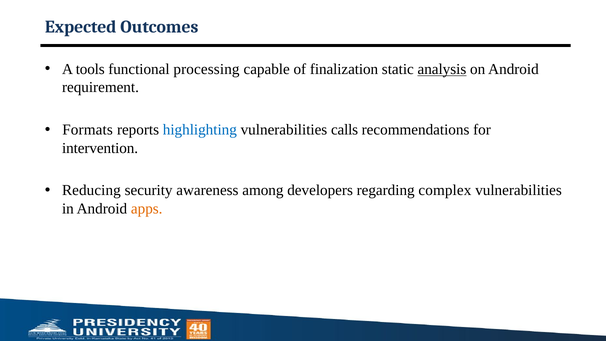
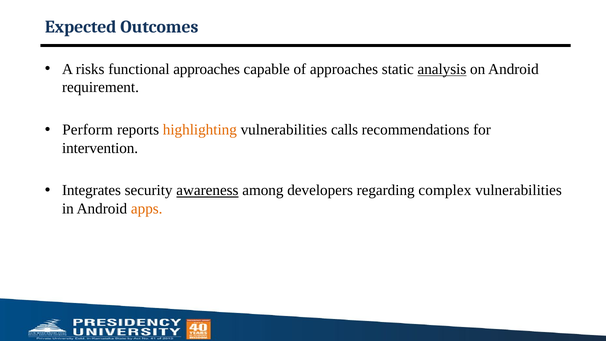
tools: tools -> risks
functional processing: processing -> approaches
of finalization: finalization -> approaches
Formats: Formats -> Perform
highlighting colour: blue -> orange
Reducing: Reducing -> Integrates
awareness underline: none -> present
